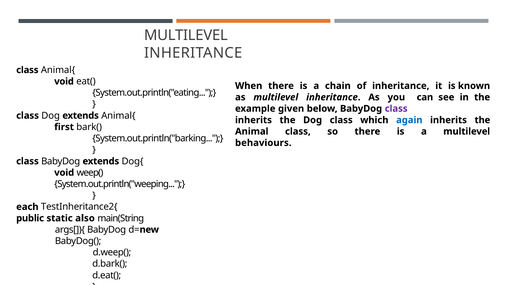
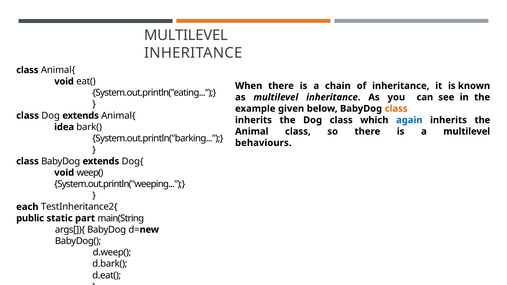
class at (396, 109) colour: purple -> orange
first: first -> idea
also: also -> part
